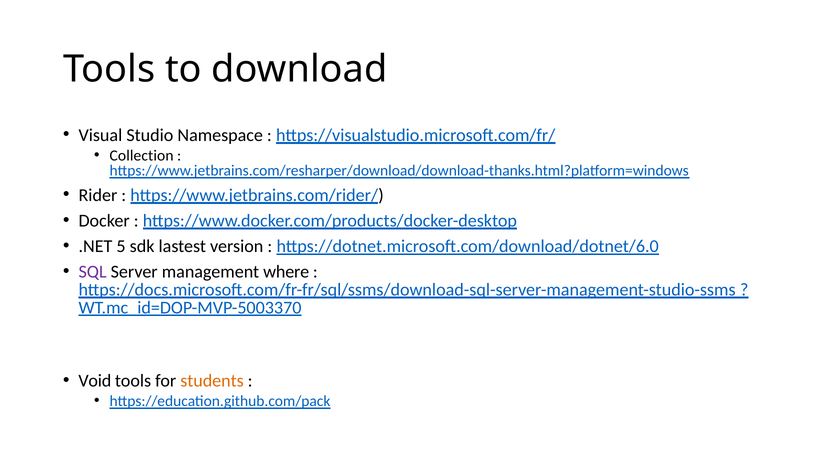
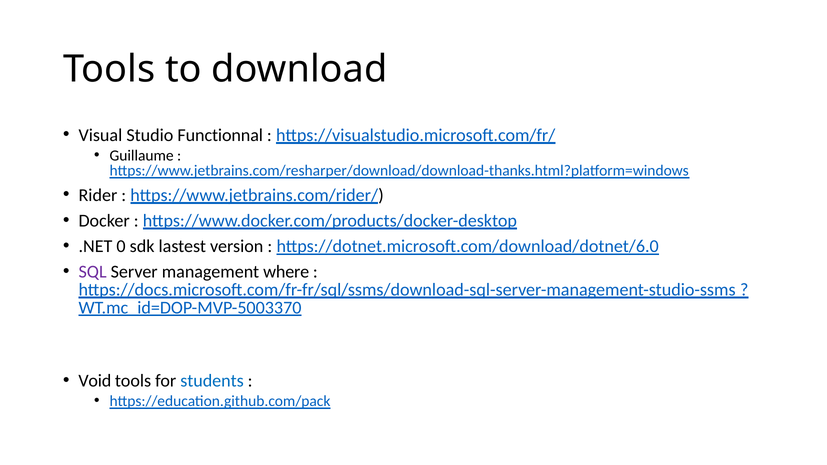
Namespace: Namespace -> Functionnal
Collection: Collection -> Guillaume
5: 5 -> 0
students colour: orange -> blue
